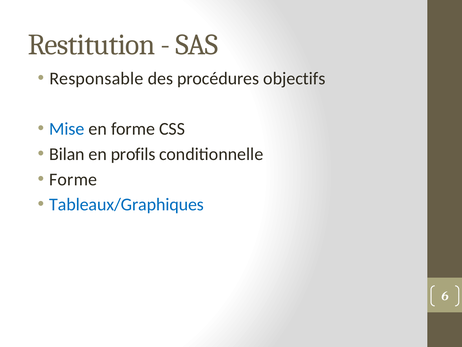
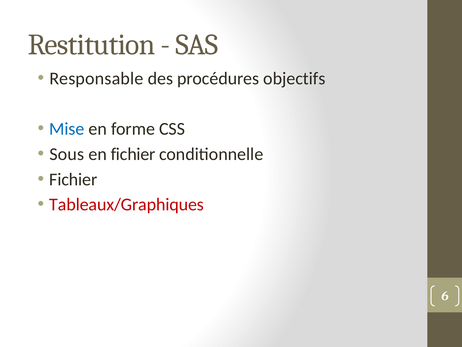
Bilan: Bilan -> Sous
en profils: profils -> fichier
Forme at (73, 179): Forme -> Fichier
Tableaux/Graphiques colour: blue -> red
